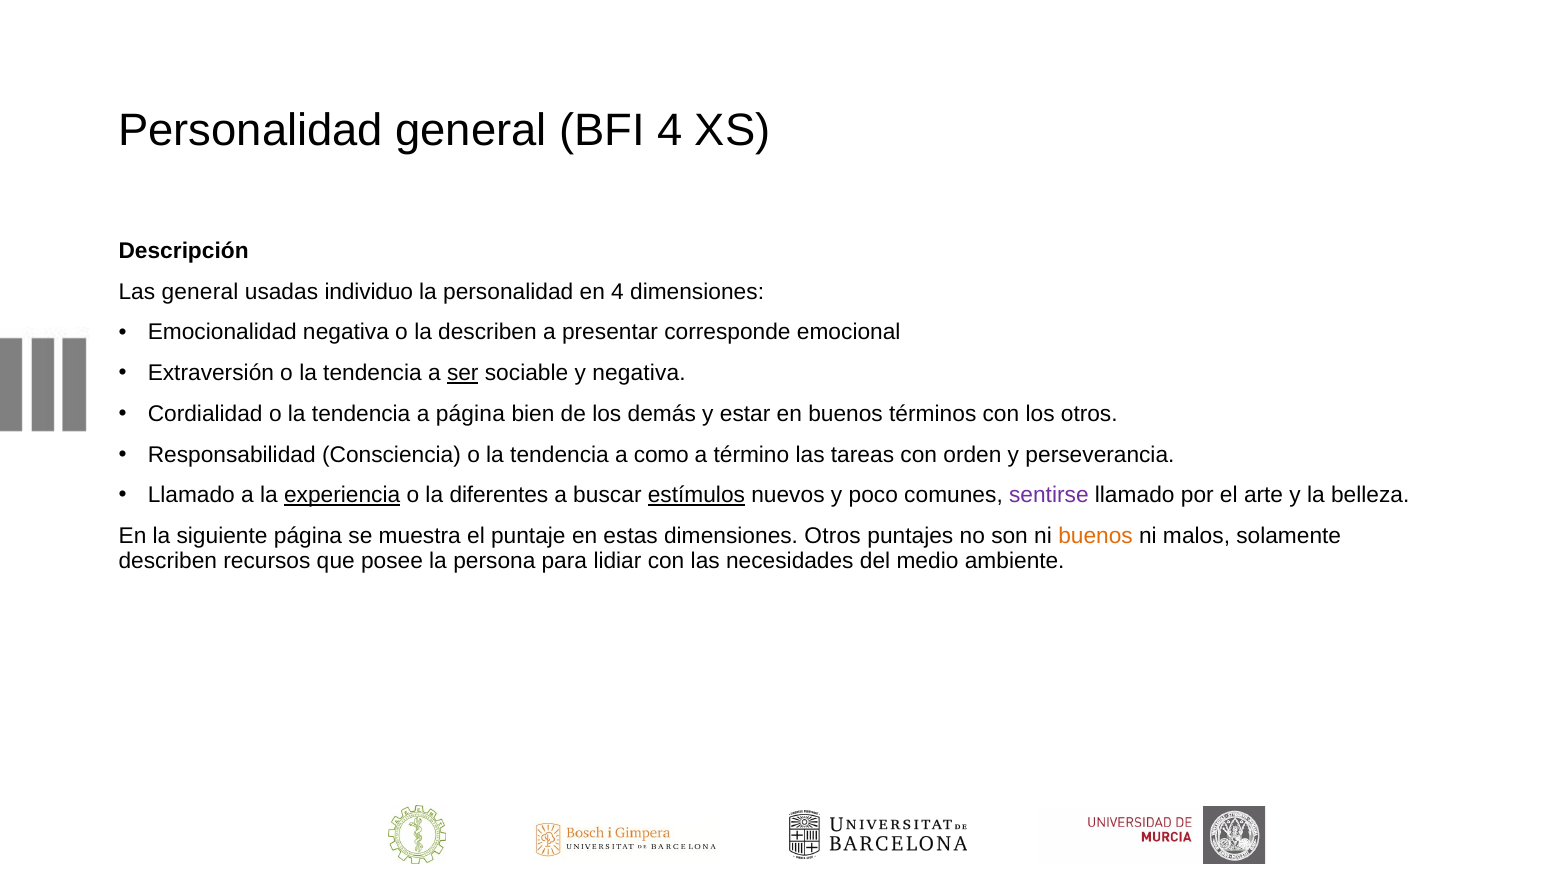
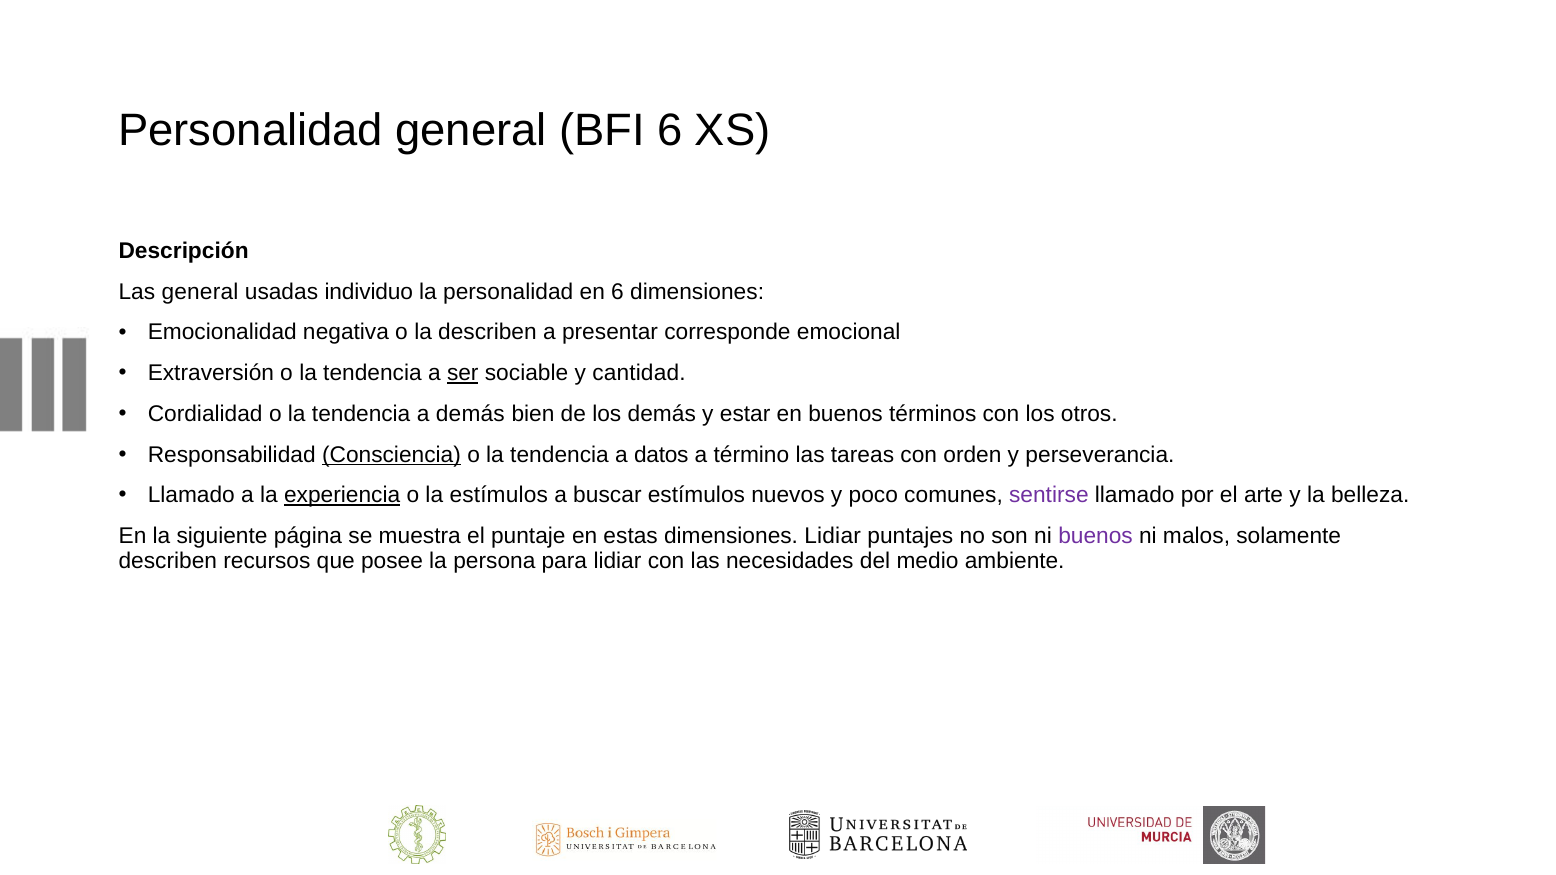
BFI 4: 4 -> 6
en 4: 4 -> 6
y negativa: negativa -> cantidad
a página: página -> demás
Consciencia underline: none -> present
como: como -> datos
la diferentes: diferentes -> estímulos
estímulos at (696, 495) underline: present -> none
dimensiones Otros: Otros -> Lidiar
buenos at (1096, 536) colour: orange -> purple
